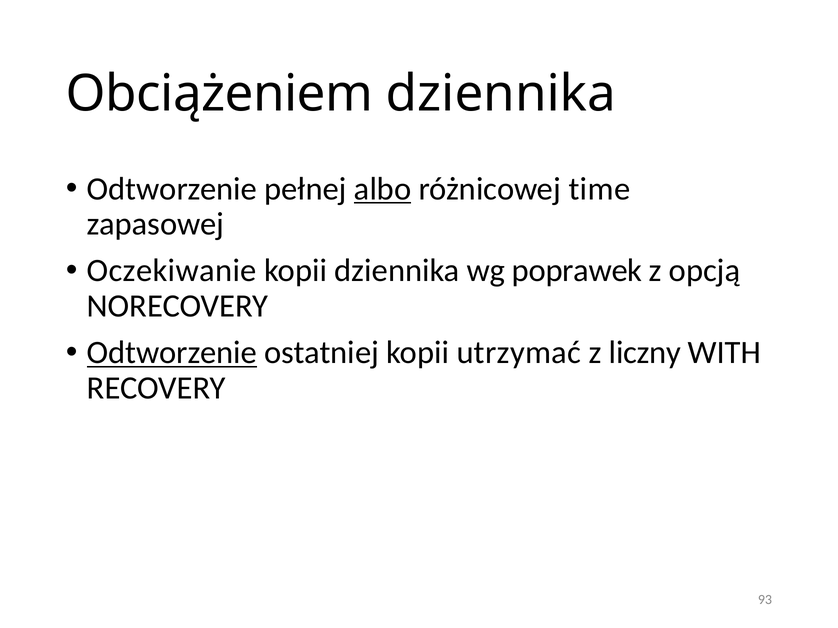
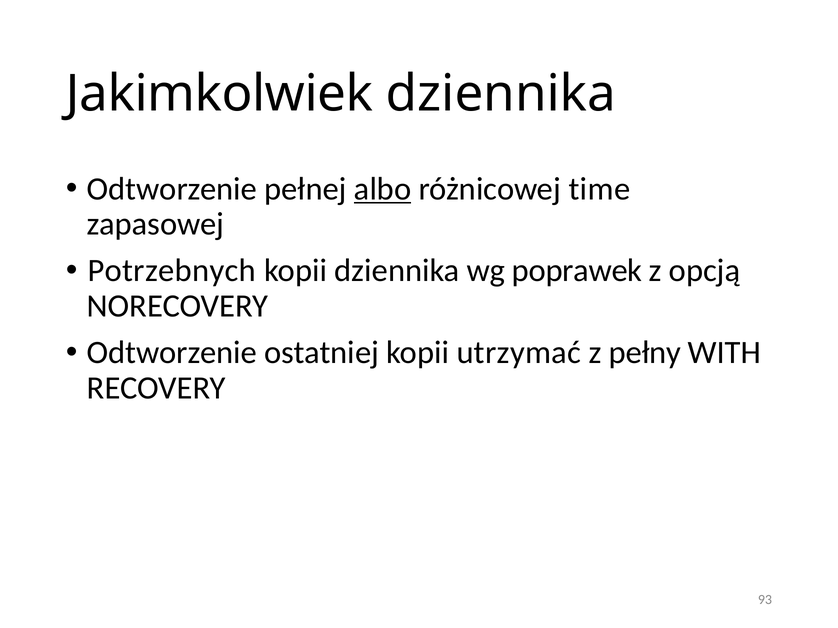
Obciążeniem: Obciążeniem -> Jakimkolwiek
Oczekiwanie: Oczekiwanie -> Potrzebnych
Odtworzenie at (172, 353) underline: present -> none
liczny: liczny -> pełny
